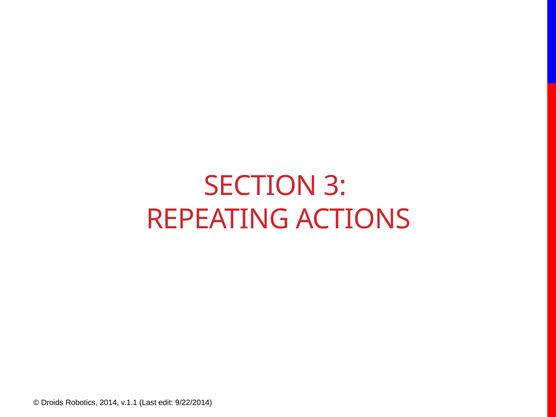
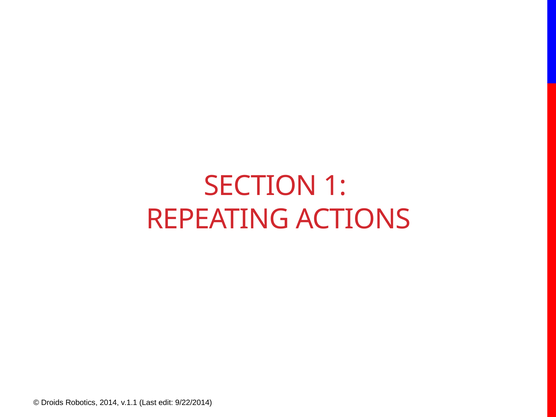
3: 3 -> 1
